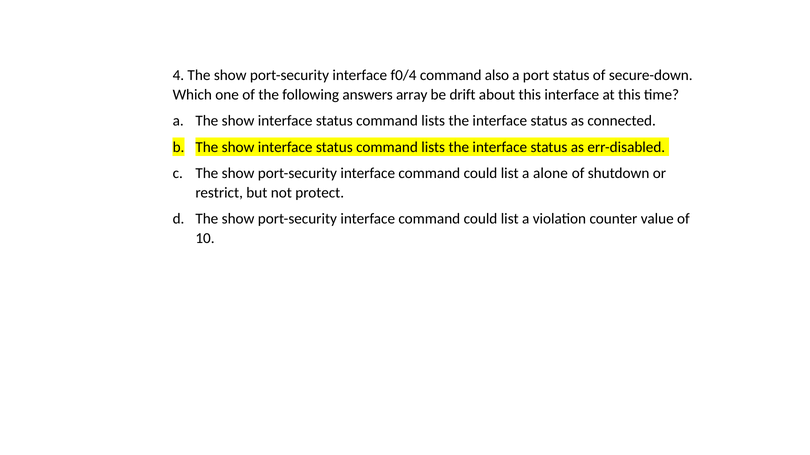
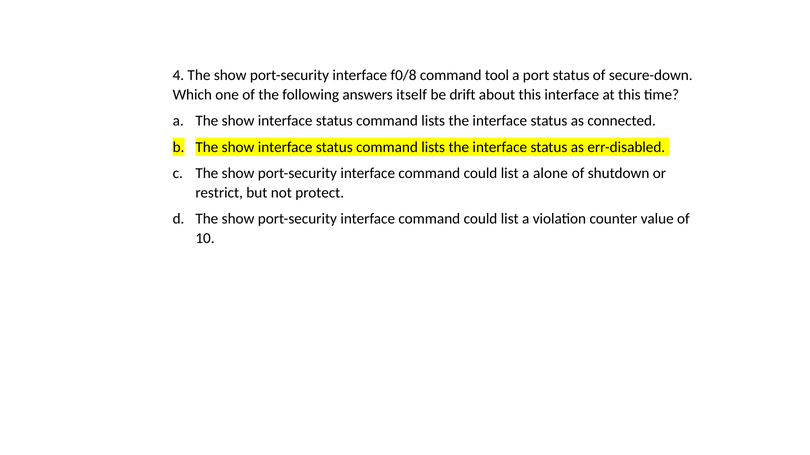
f0/4: f0/4 -> f0/8
also: also -> tool
array: array -> itself
